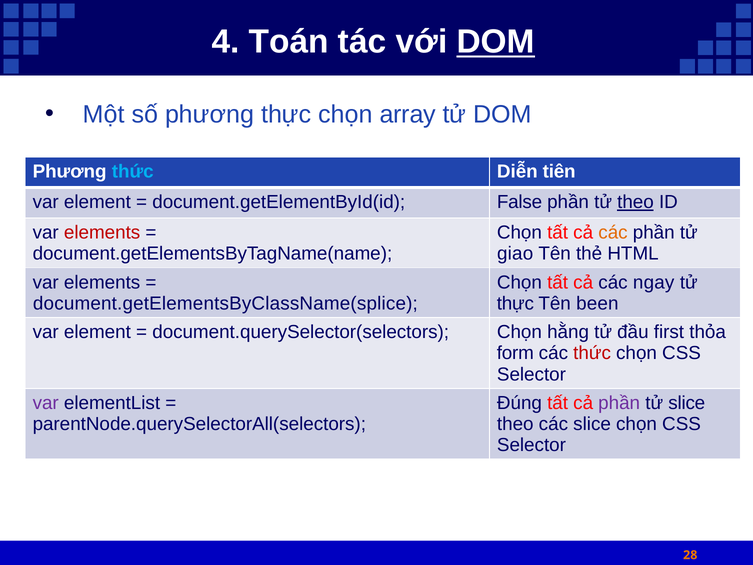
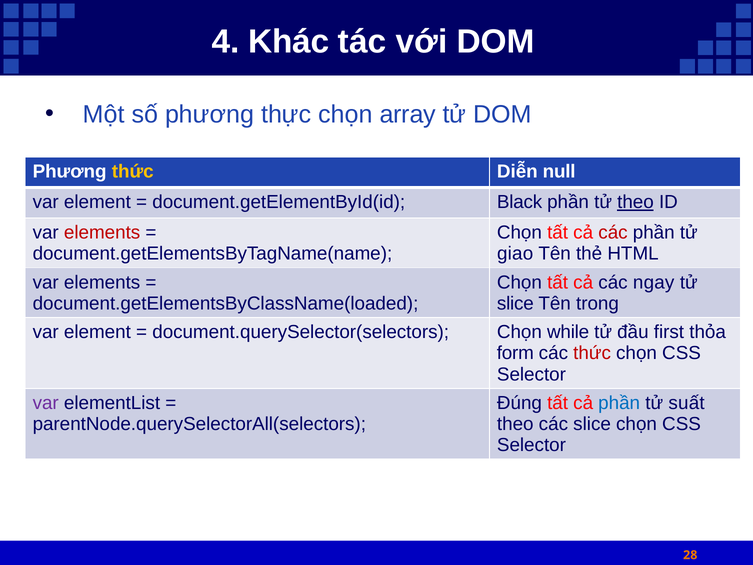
Toán: Toán -> Khác
DOM at (496, 42) underline: present -> none
thức at (133, 172) colour: light blue -> yellow
tiên: tiên -> null
False: False -> Black
các at (613, 233) colour: orange -> red
document.getElementsByClassName(splice: document.getElementsByClassName(splice -> document.getElementsByClassName(loaded
thực at (515, 303): thực -> slice
been: been -> trong
hằng: hằng -> while
phần at (619, 403) colour: purple -> blue
tử slice: slice -> suất
